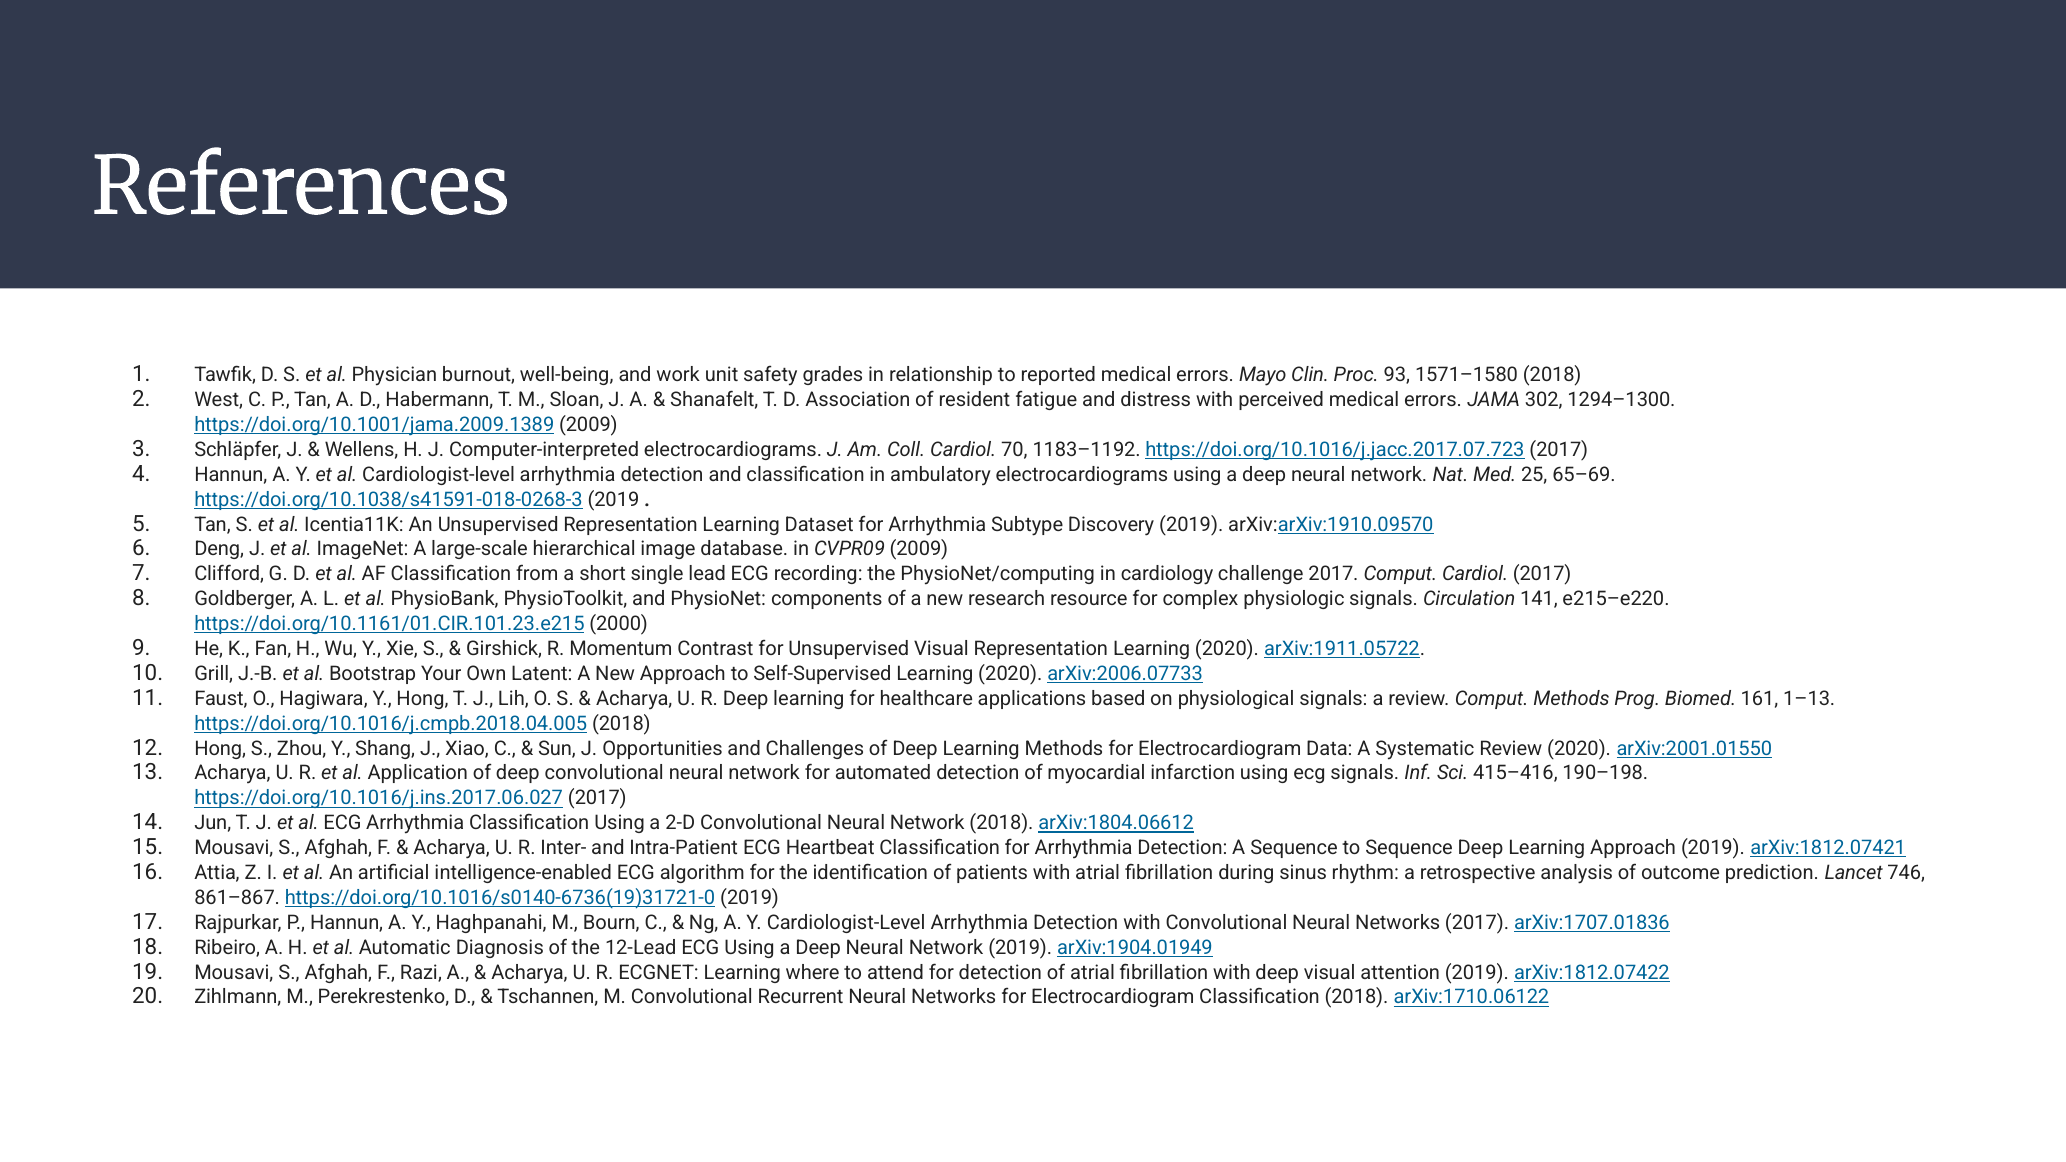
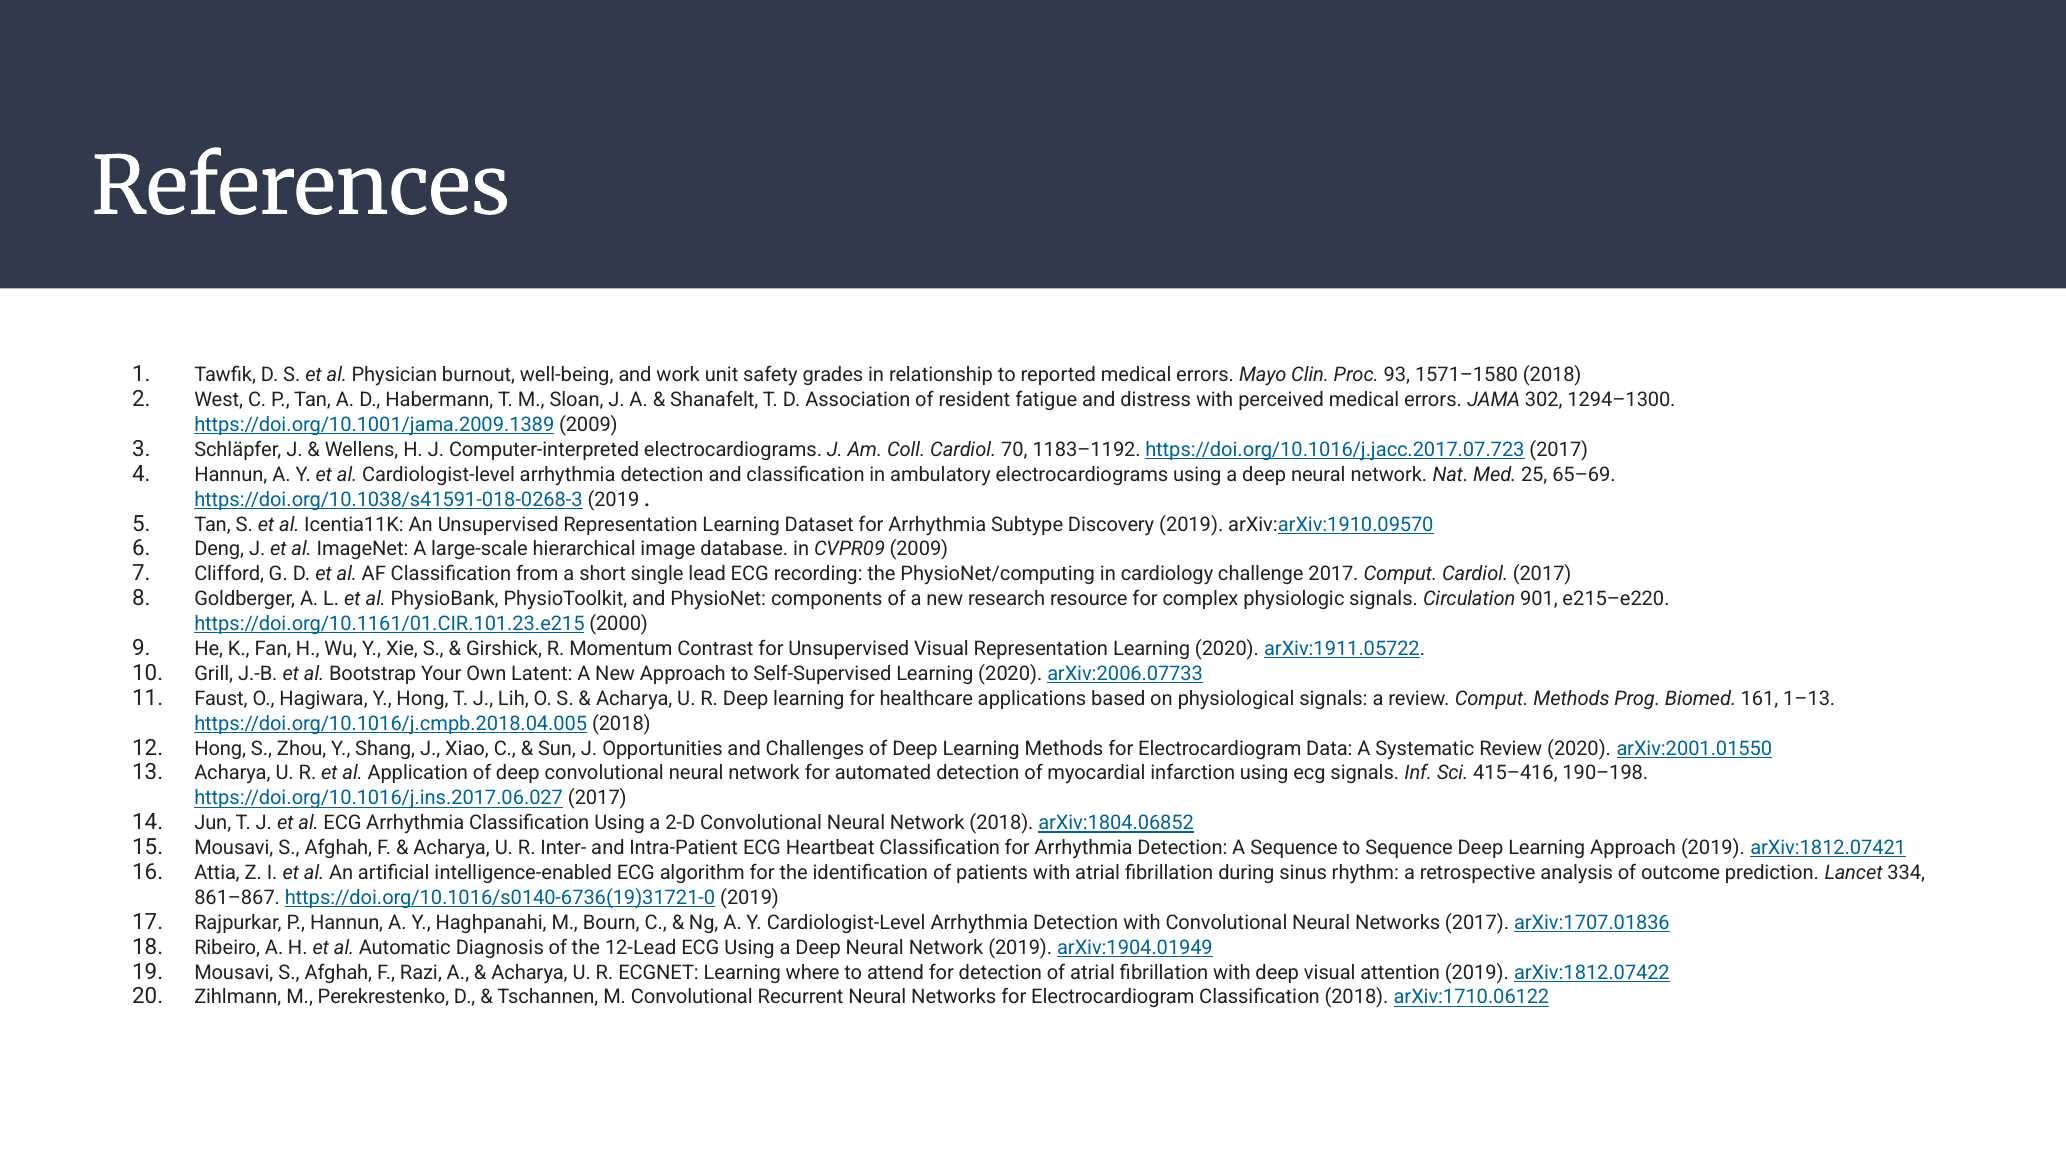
141: 141 -> 901
arXiv:1804.06612: arXiv:1804.06612 -> arXiv:1804.06852
746: 746 -> 334
